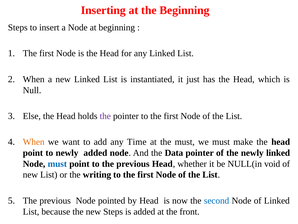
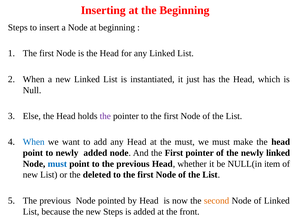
When at (34, 142) colour: orange -> blue
any Time: Time -> Head
And the Data: Data -> First
void: void -> item
writing: writing -> deleted
second colour: blue -> orange
